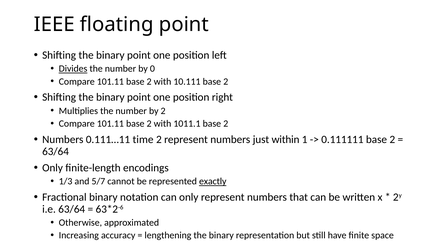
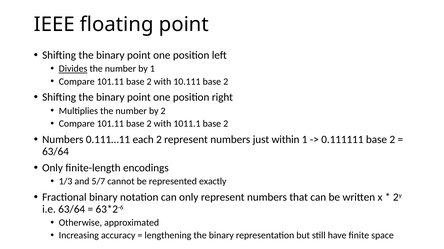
by 0: 0 -> 1
time: time -> each
exactly underline: present -> none
